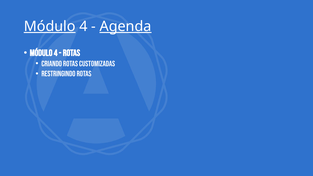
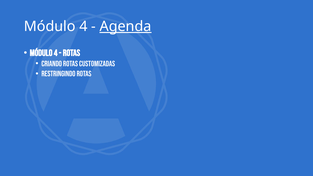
Módulo at (50, 26) underline: present -> none
